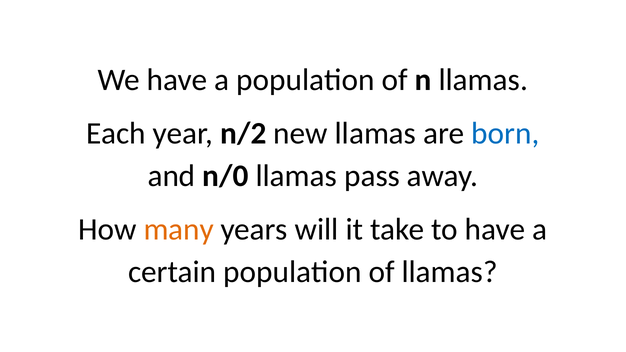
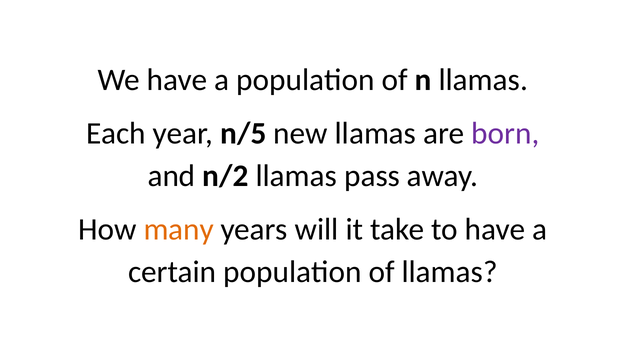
n/2: n/2 -> n/5
born colour: blue -> purple
n/0: n/0 -> n/2
